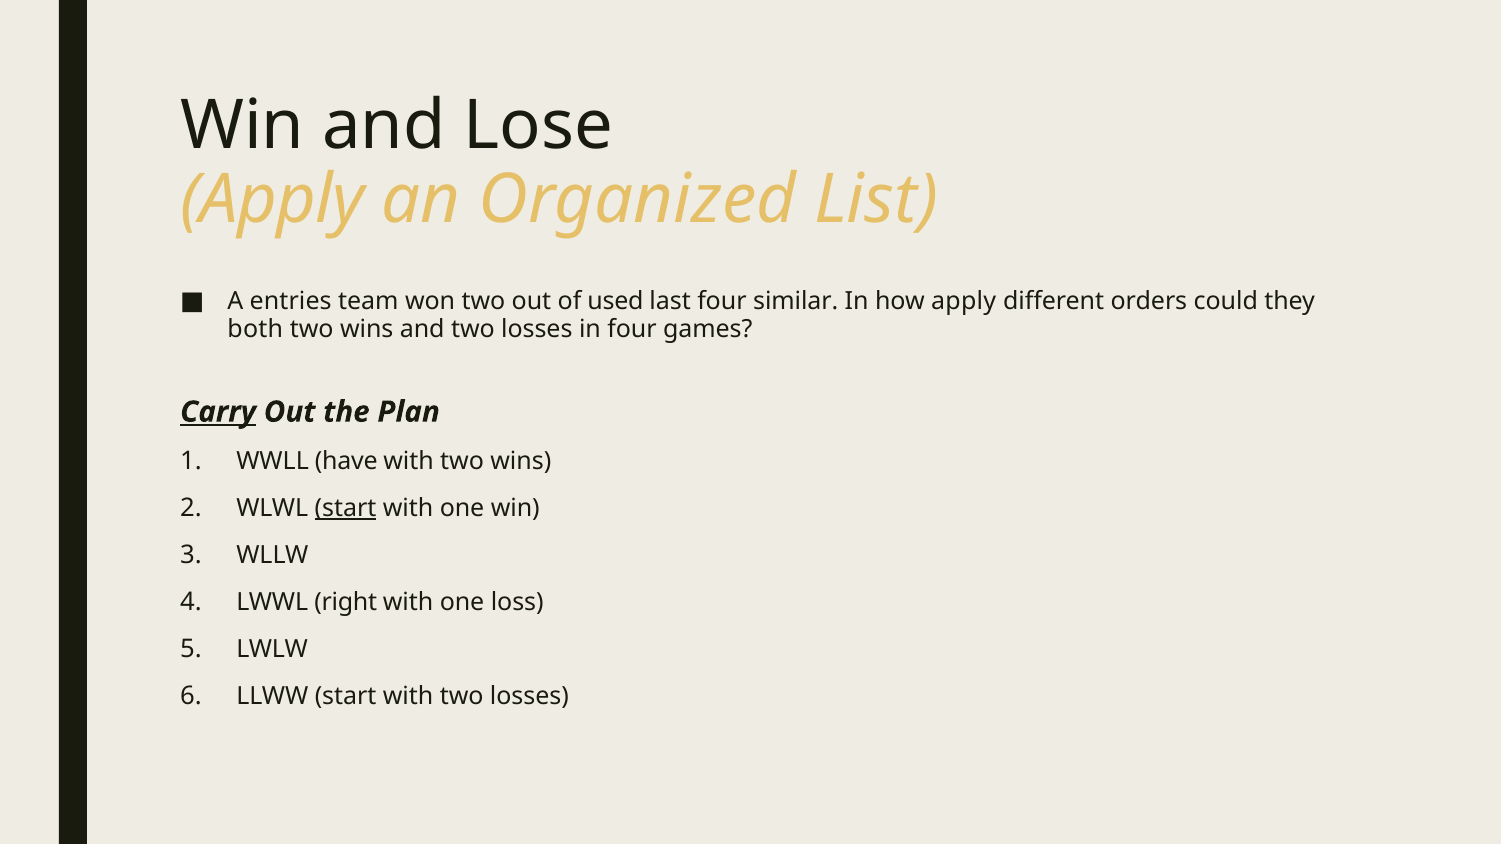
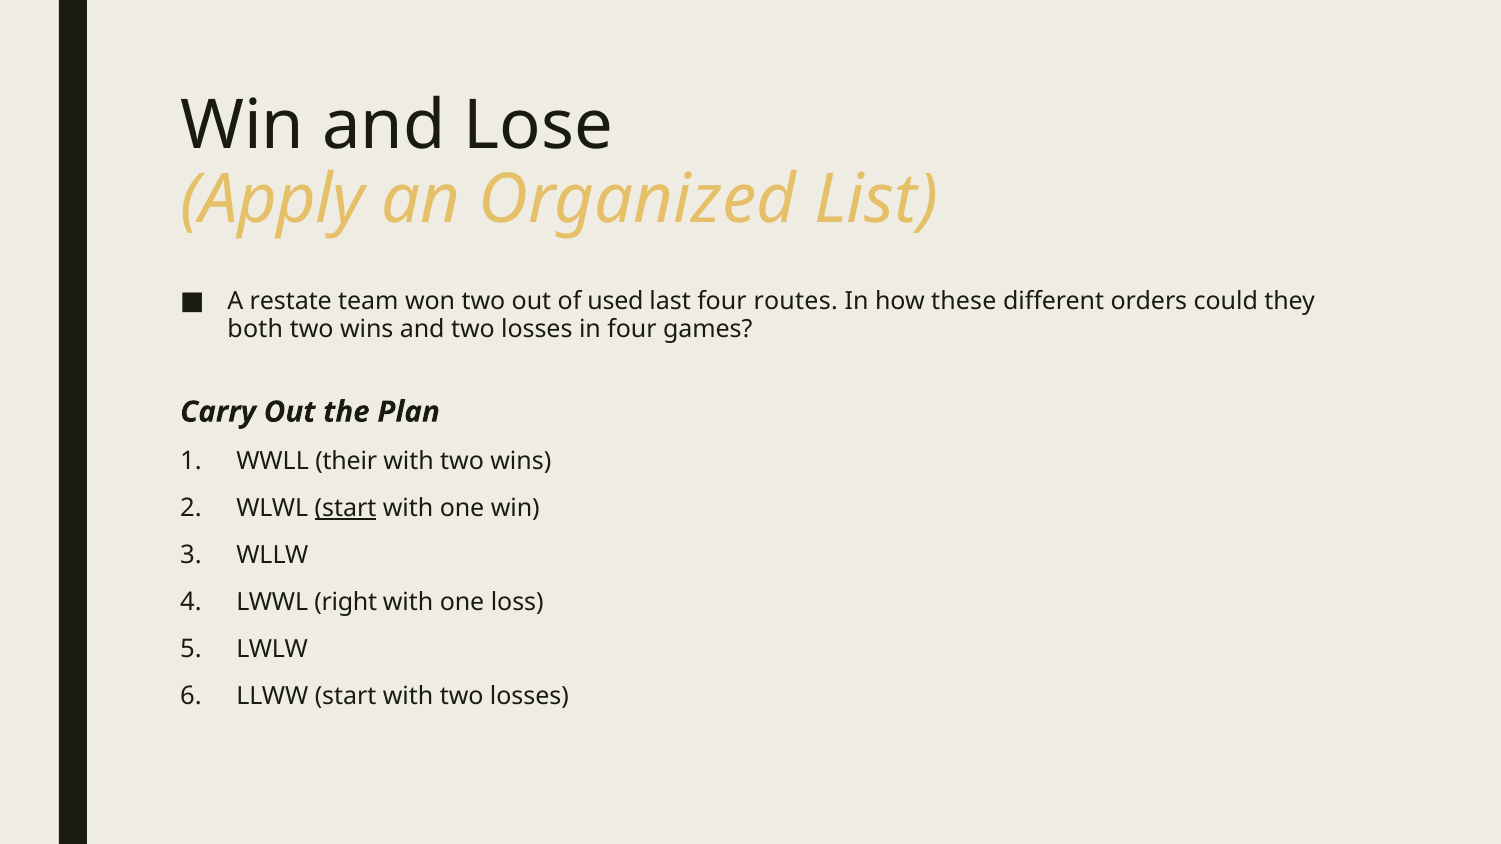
entries: entries -> restate
similar: similar -> routes
how apply: apply -> these
Carry underline: present -> none
have: have -> their
